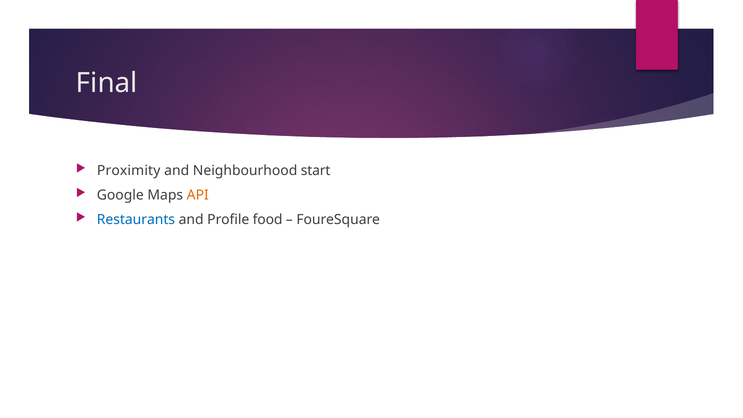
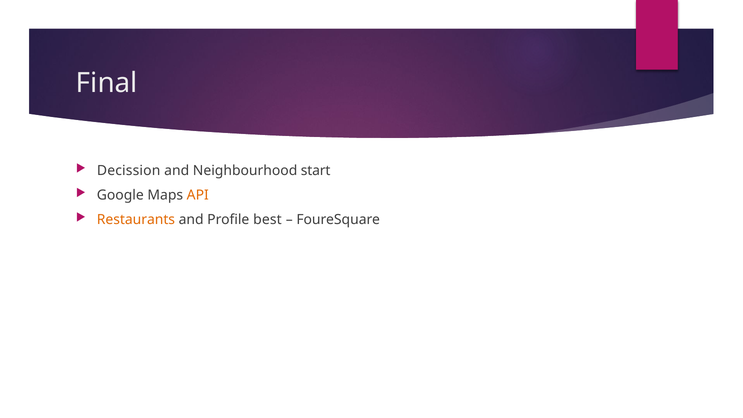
Proximity: Proximity -> Decission
Restaurants colour: blue -> orange
food: food -> best
